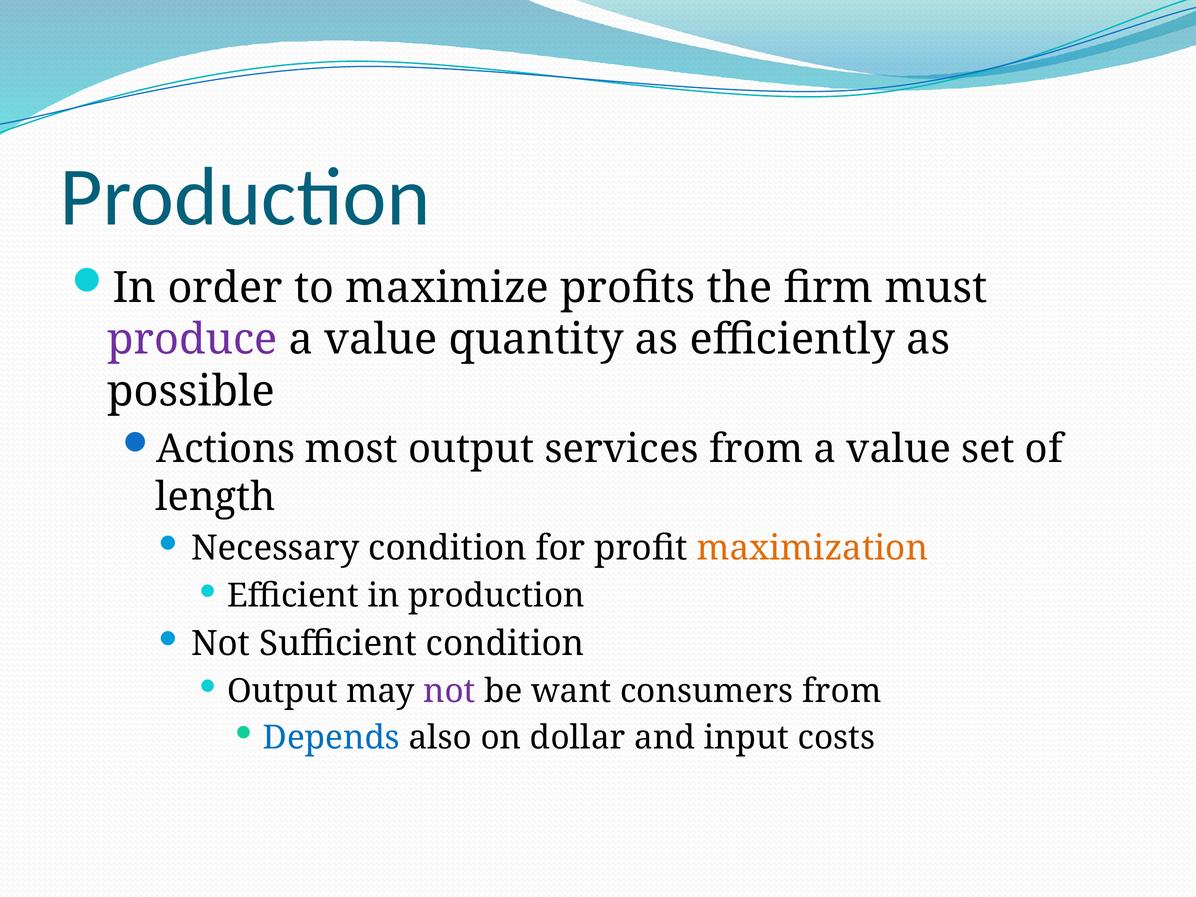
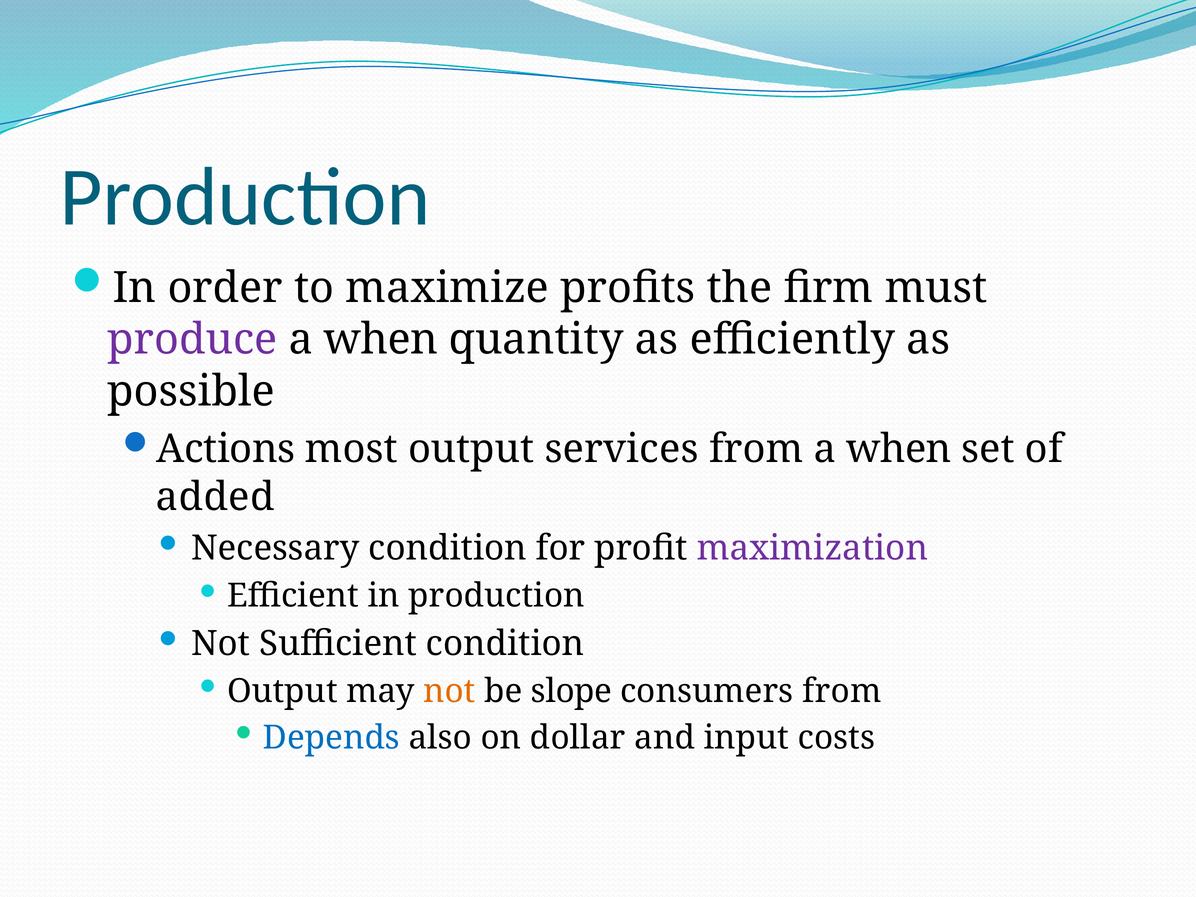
value at (381, 340): value -> when
from a value: value -> when
length: length -> added
maximization colour: orange -> purple
not at (449, 691) colour: purple -> orange
want: want -> slope
